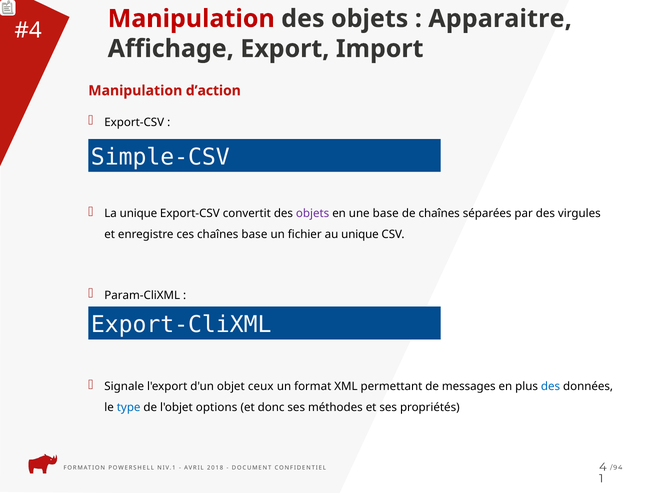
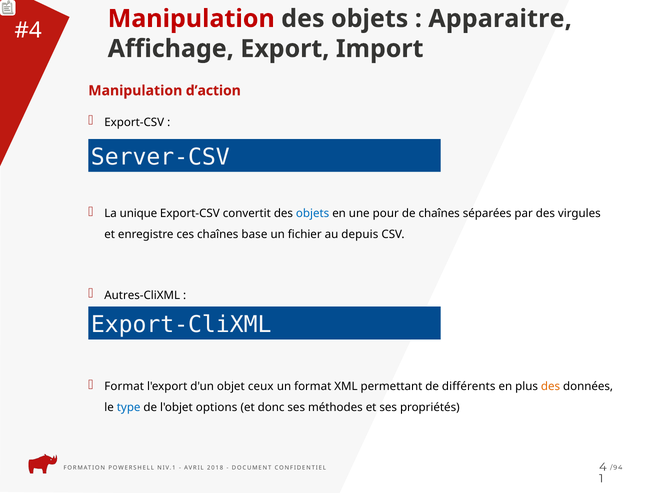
Simple-CSV: Simple-CSV -> Server-CSV
objets at (313, 214) colour: purple -> blue
une base: base -> pour
au unique: unique -> depuis
Param-CliXML: Param-CliXML -> Autres-CliXML
Signale at (124, 386): Signale -> Format
messages: messages -> différents
des at (551, 386) colour: blue -> orange
